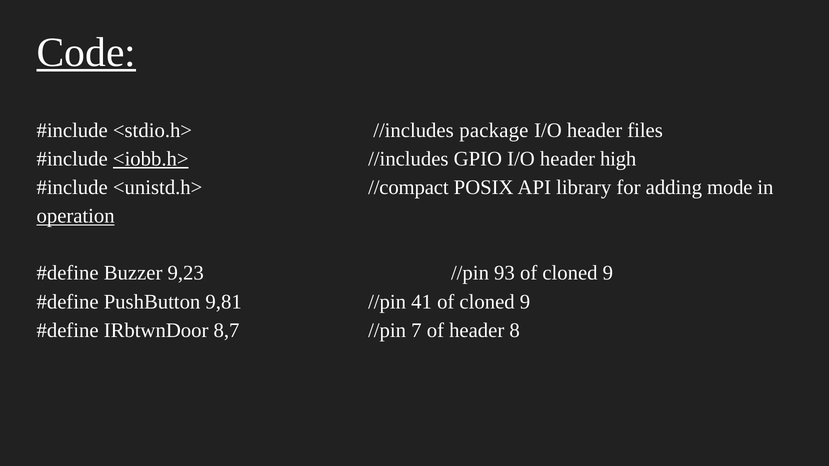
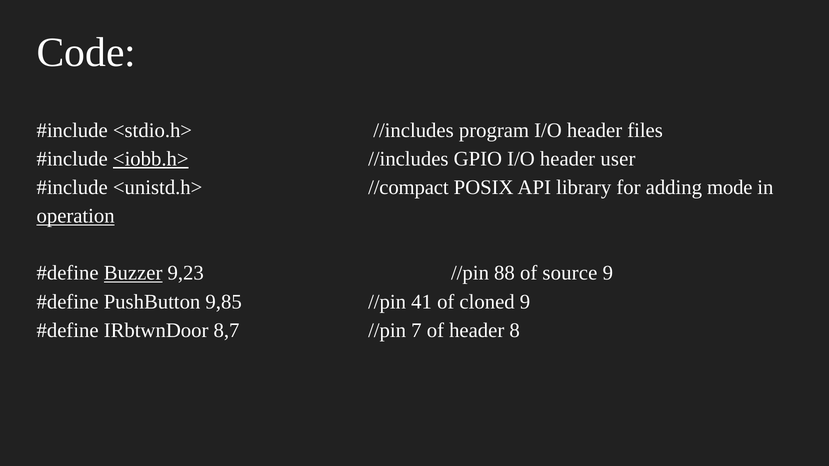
Code underline: present -> none
package: package -> program
high: high -> user
Buzzer underline: none -> present
93: 93 -> 88
cloned at (570, 273): cloned -> source
9,81: 9,81 -> 9,85
